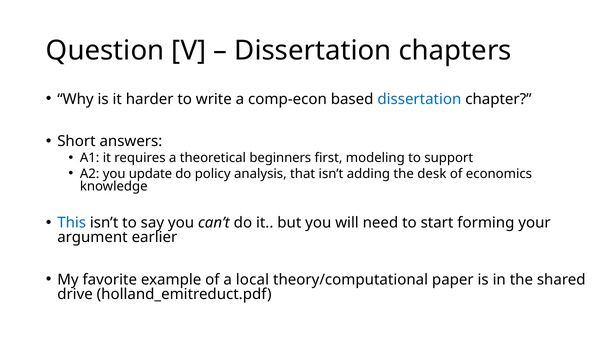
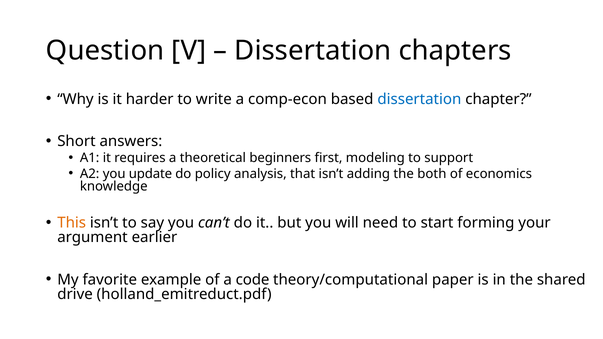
desk: desk -> both
This colour: blue -> orange
local: local -> code
